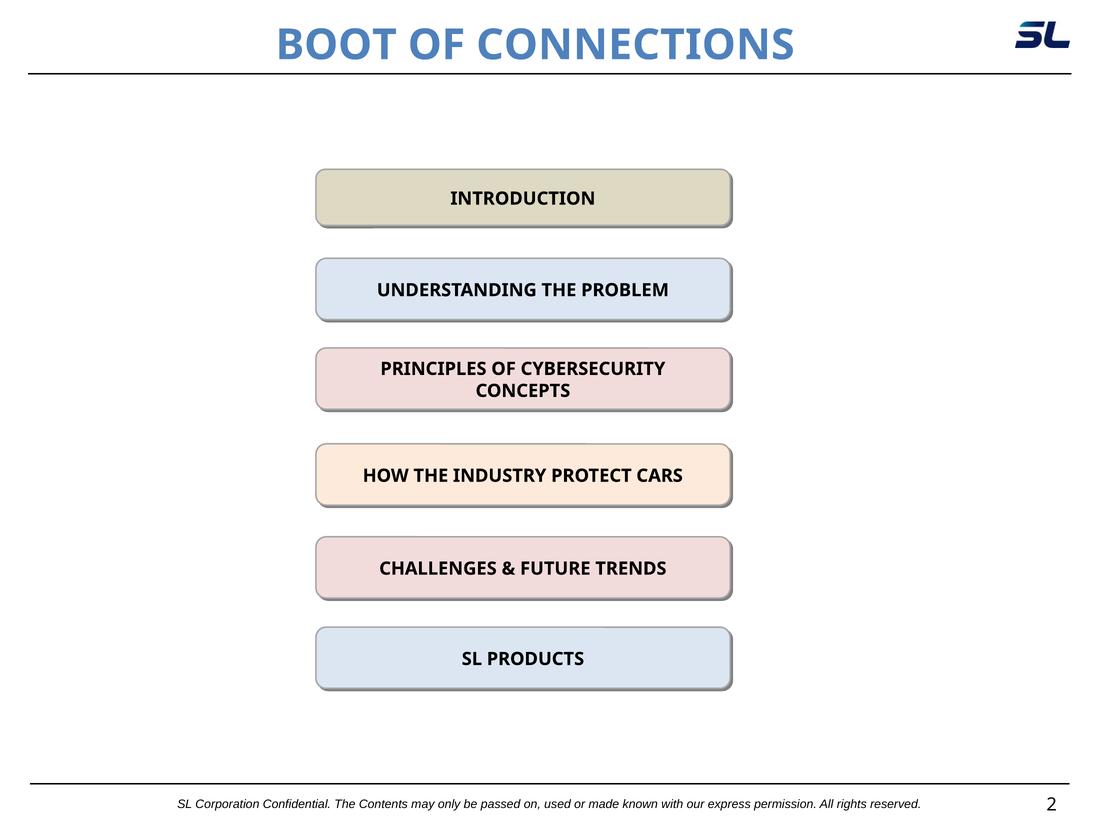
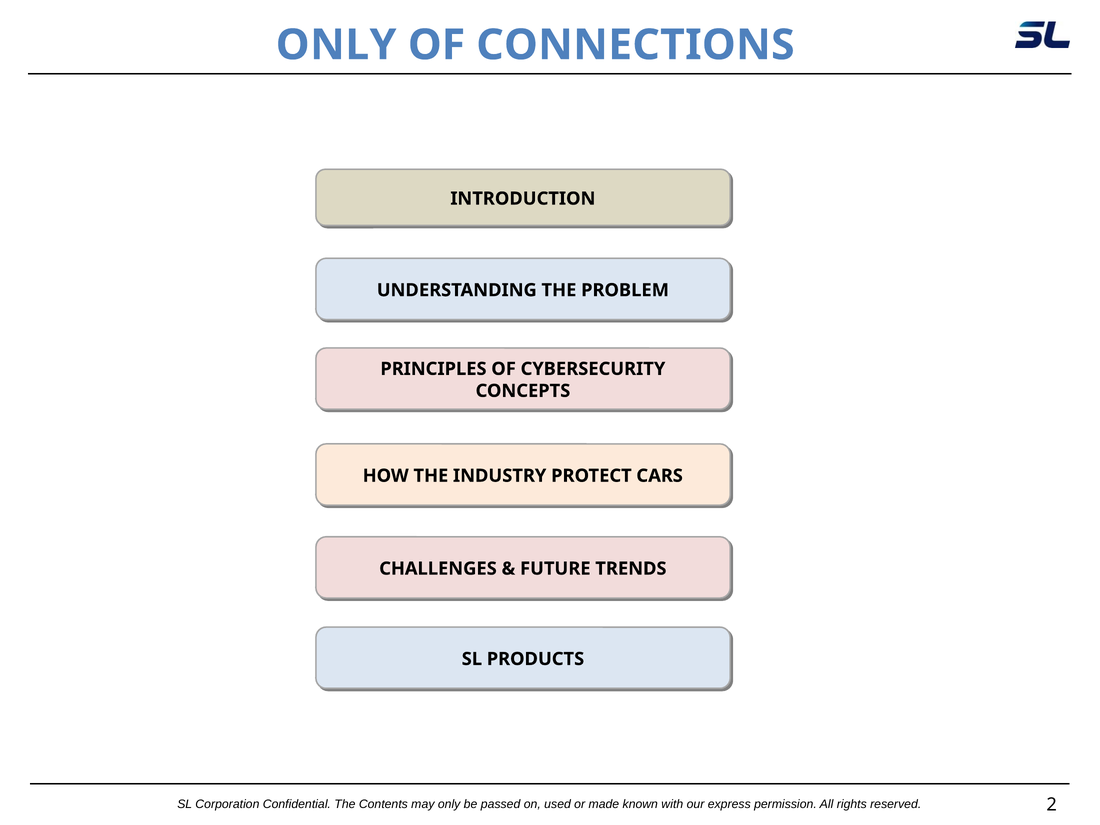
BOOT at (336, 45): BOOT -> ONLY
